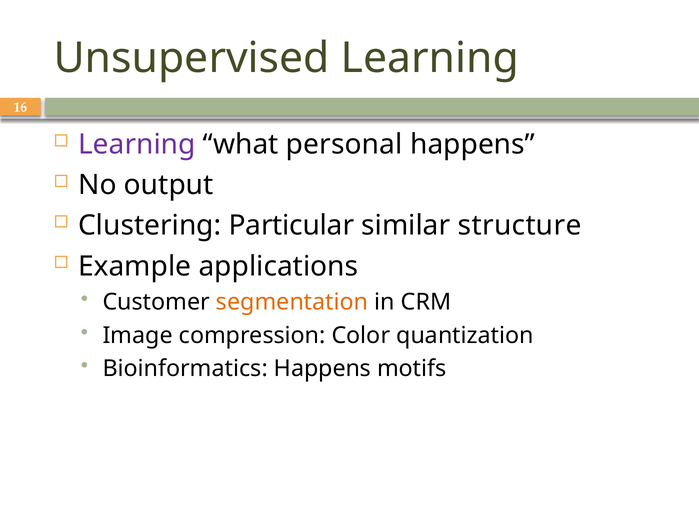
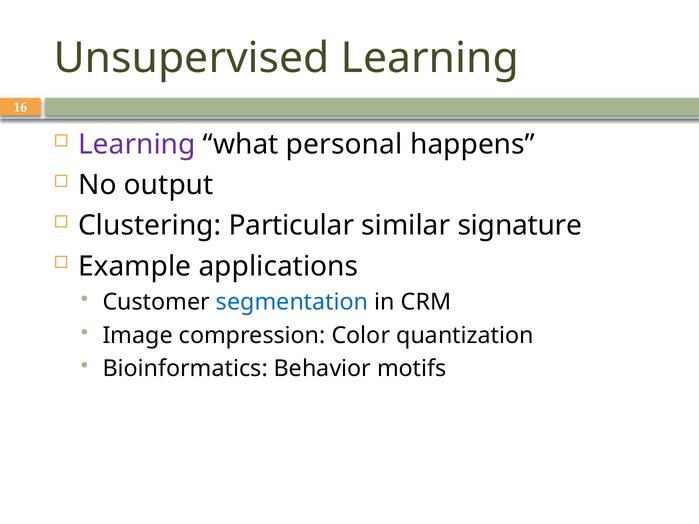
structure: structure -> signature
segmentation colour: orange -> blue
Bioinformatics Happens: Happens -> Behavior
